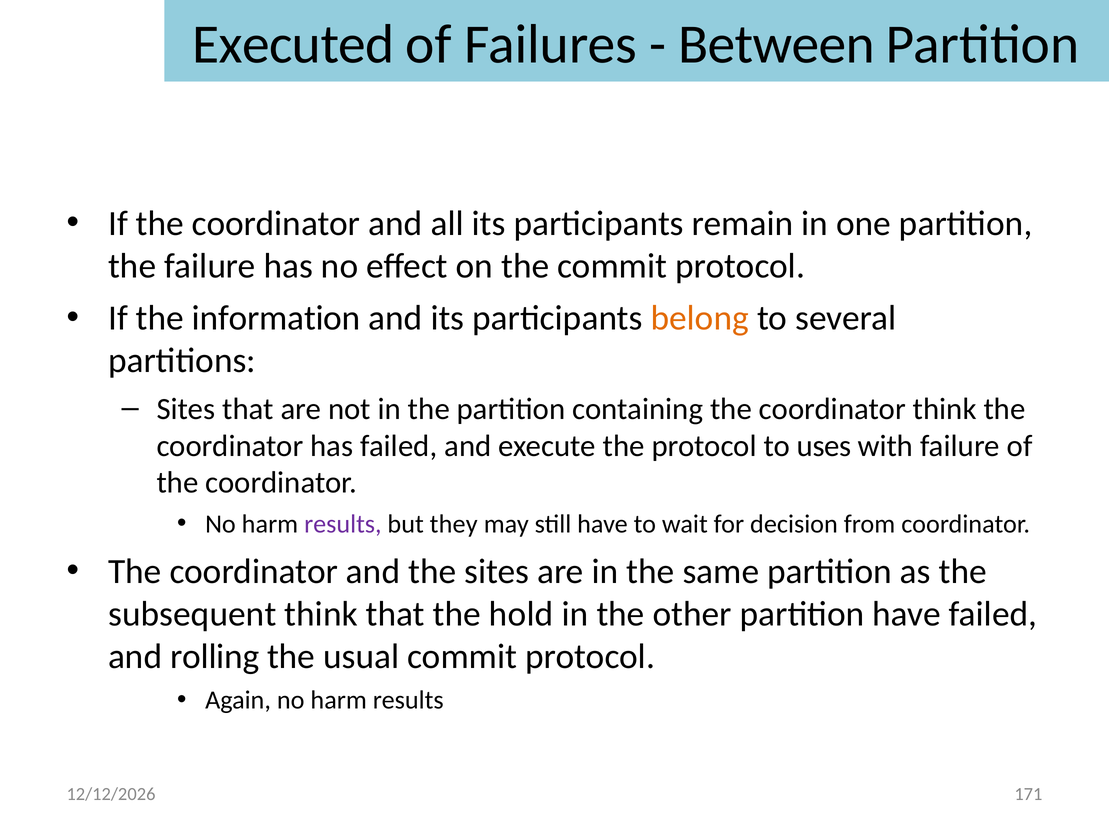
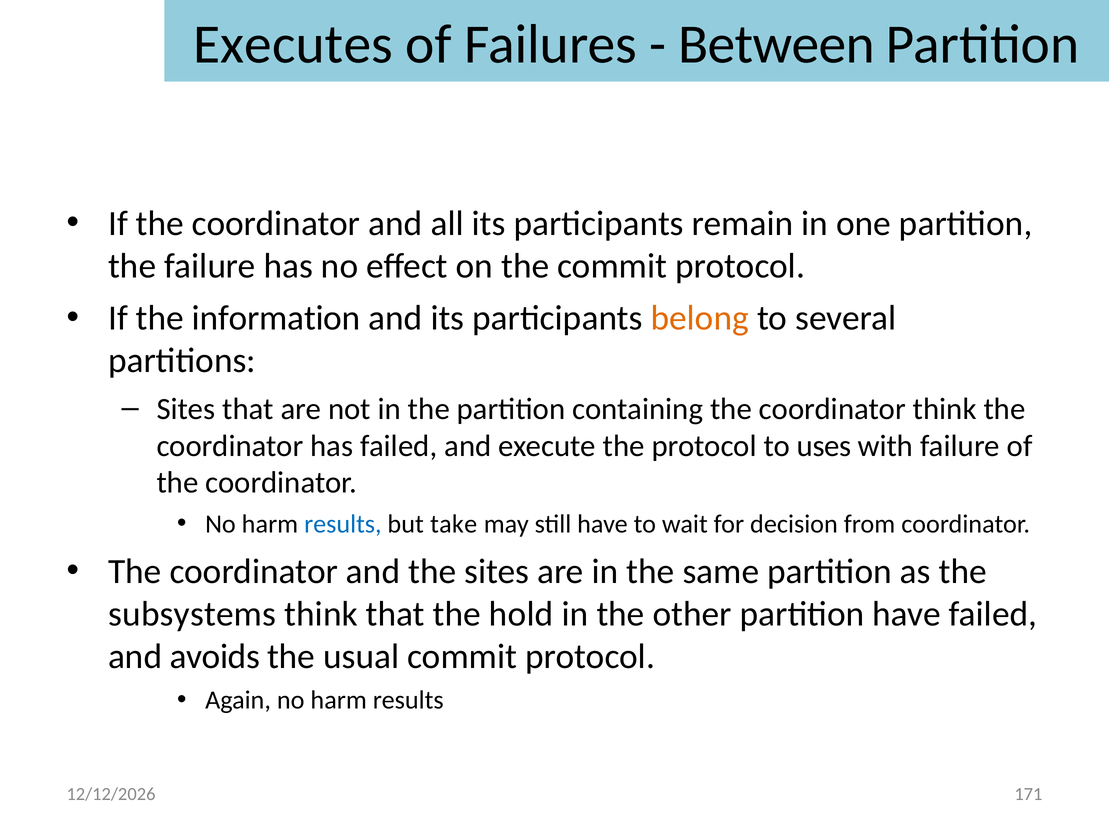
Executed: Executed -> Executes
results at (343, 524) colour: purple -> blue
they: they -> take
subsequent: subsequent -> subsystems
rolling: rolling -> avoids
